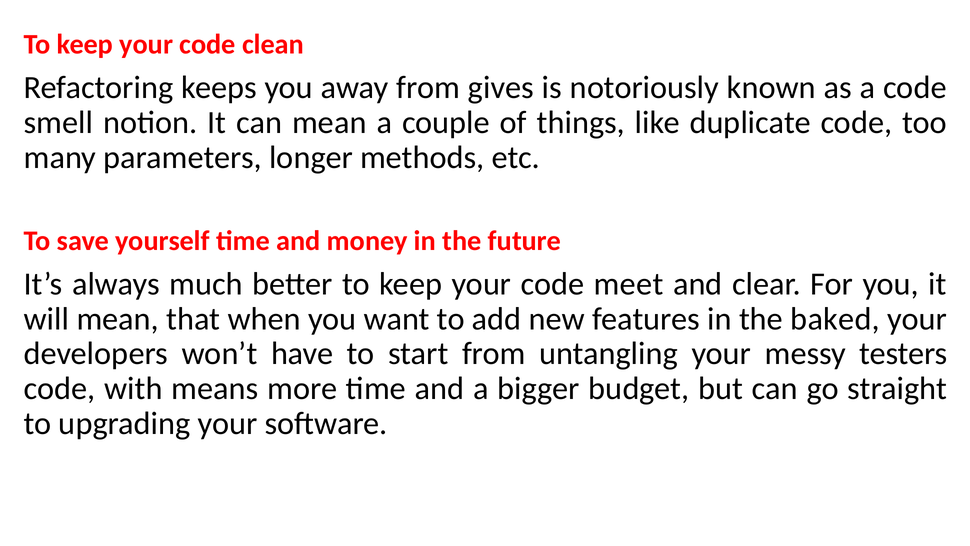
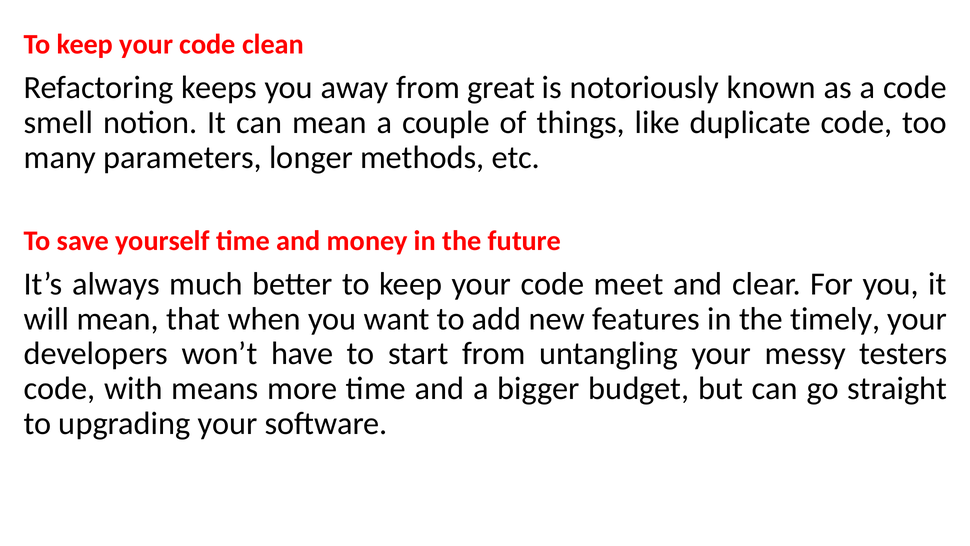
gives: gives -> great
baked: baked -> timely
